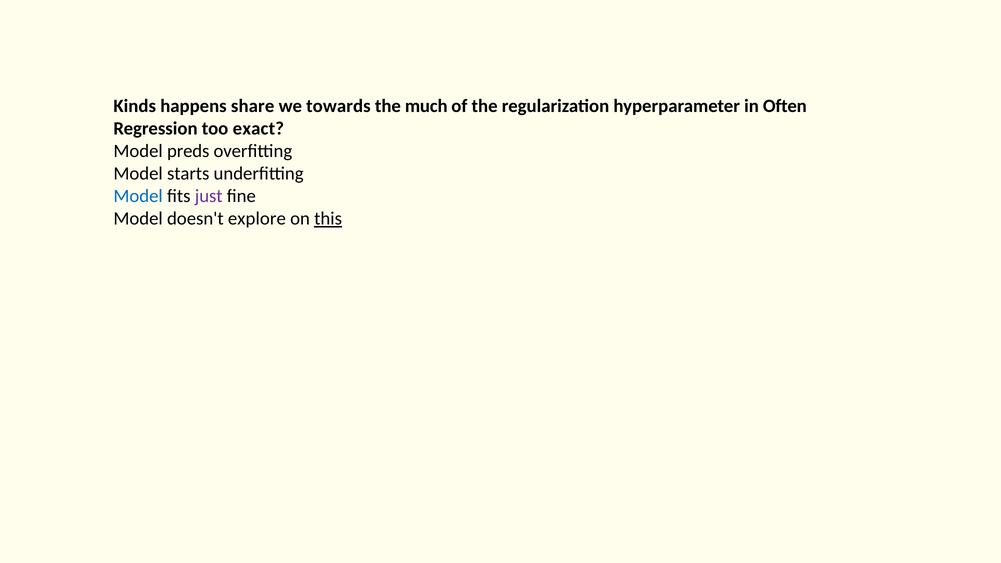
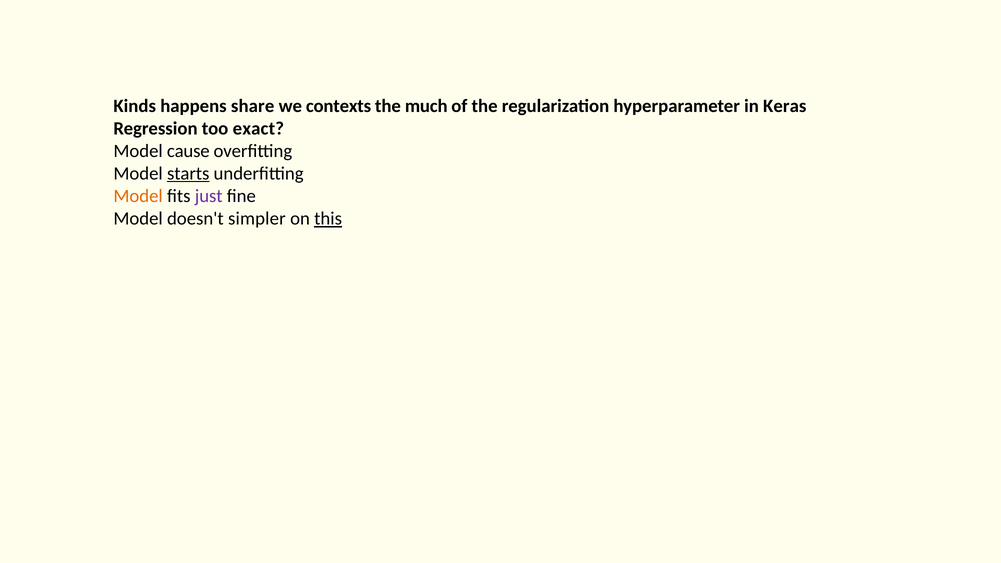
towards: towards -> contexts
Often: Often -> Keras
preds: preds -> cause
starts underline: none -> present
Model at (138, 196) colour: blue -> orange
explore: explore -> simpler
